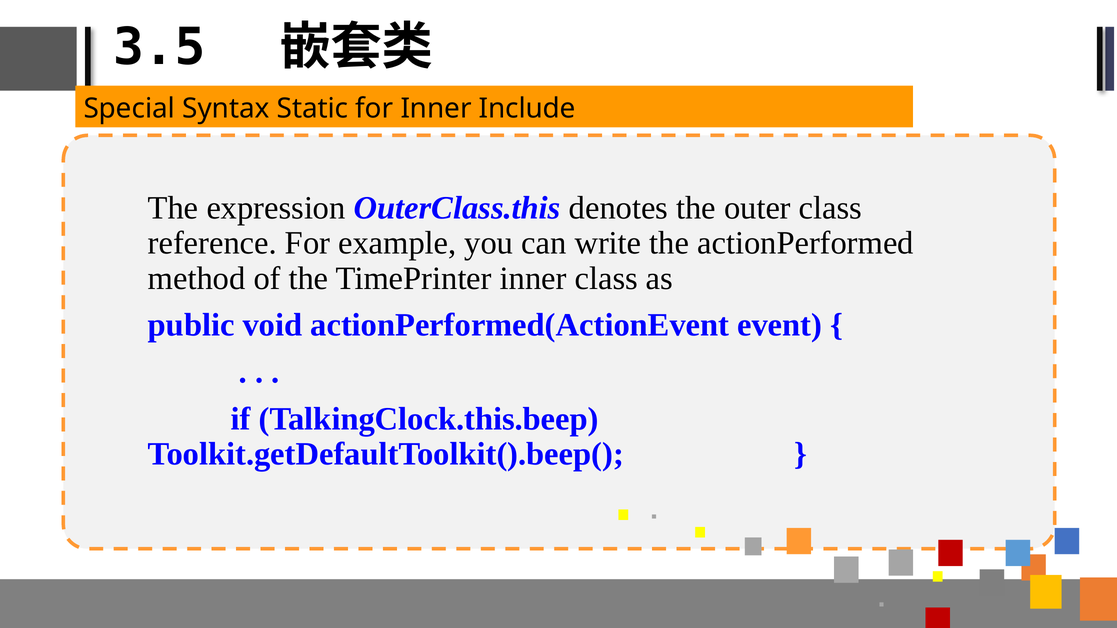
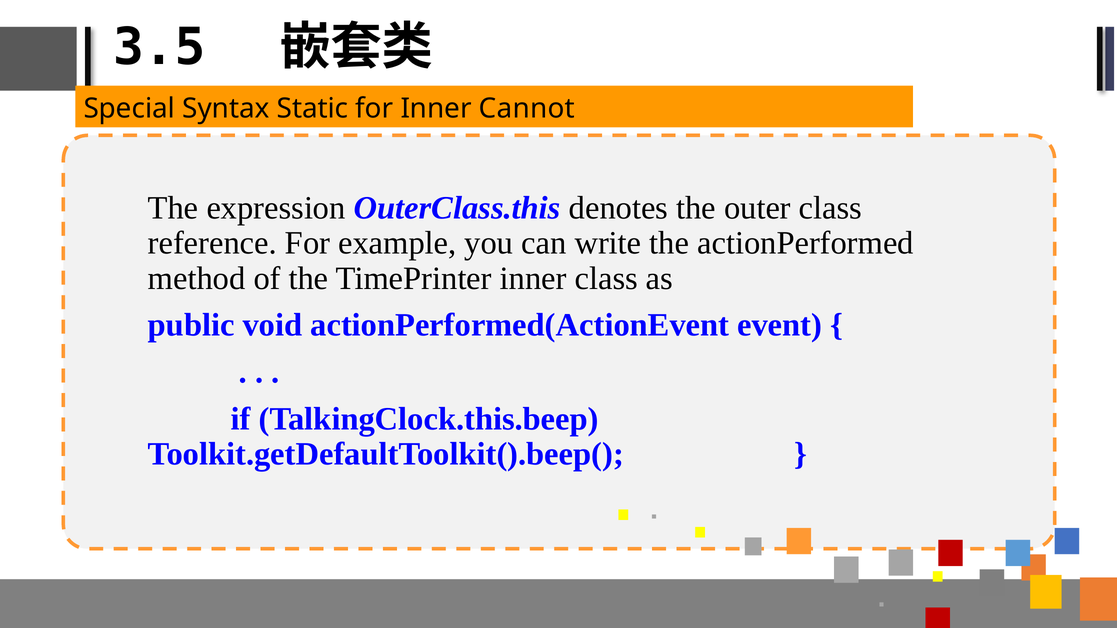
Include: Include -> Cannot
